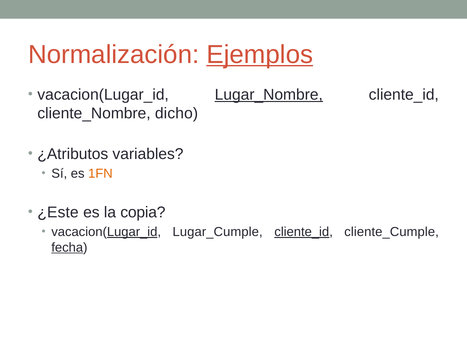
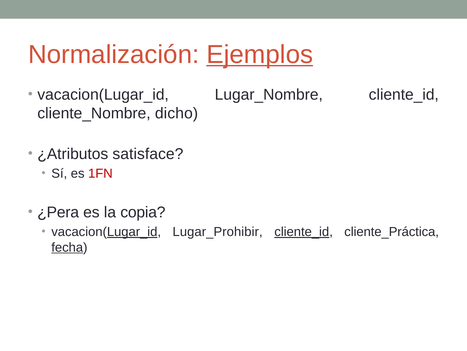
Lugar_Nombre underline: present -> none
variables: variables -> satisface
1FN colour: orange -> red
¿Este: ¿Este -> ¿Pera
Lugar_Cumple: Lugar_Cumple -> Lugar_Prohibir
cliente_Cumple: cliente_Cumple -> cliente_Práctica
